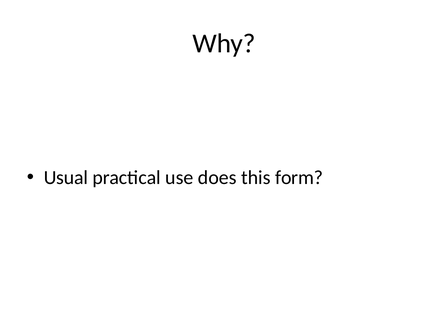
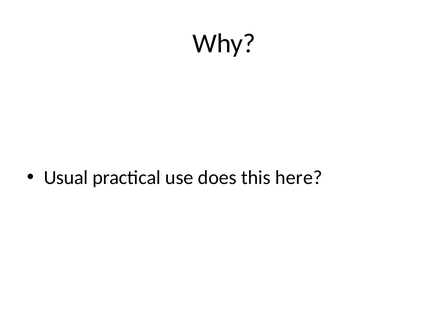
form: form -> here
